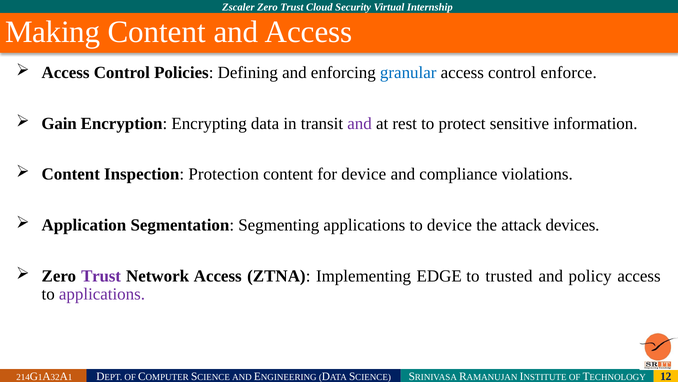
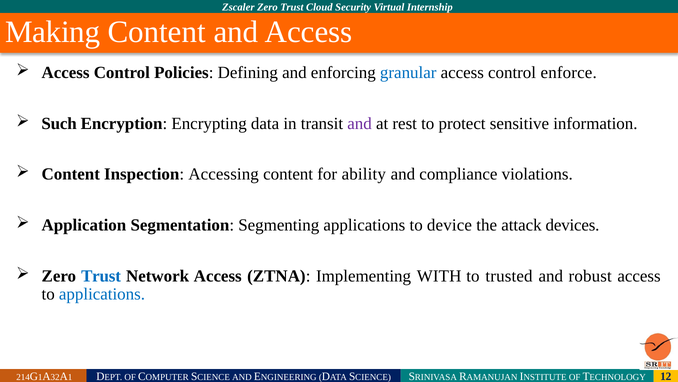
Gain: Gain -> Such
Protection: Protection -> Accessing
for device: device -> ability
Trust at (101, 276) colour: purple -> blue
EDGE: EDGE -> WITH
policy: policy -> robust
applications at (102, 294) colour: purple -> blue
